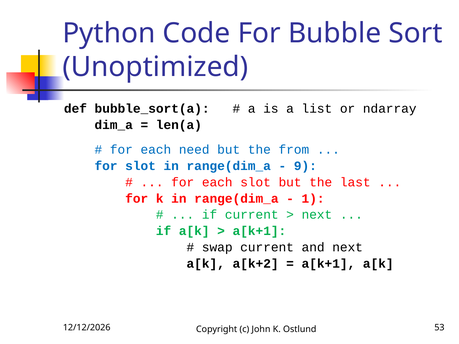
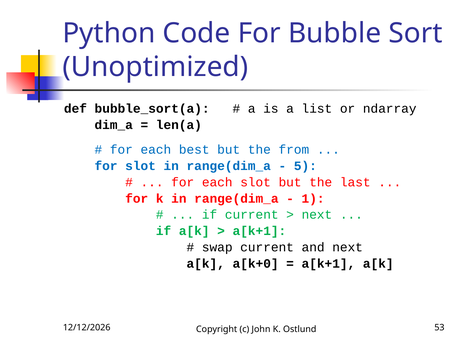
need: need -> best
9: 9 -> 5
a[k+2: a[k+2 -> a[k+0
